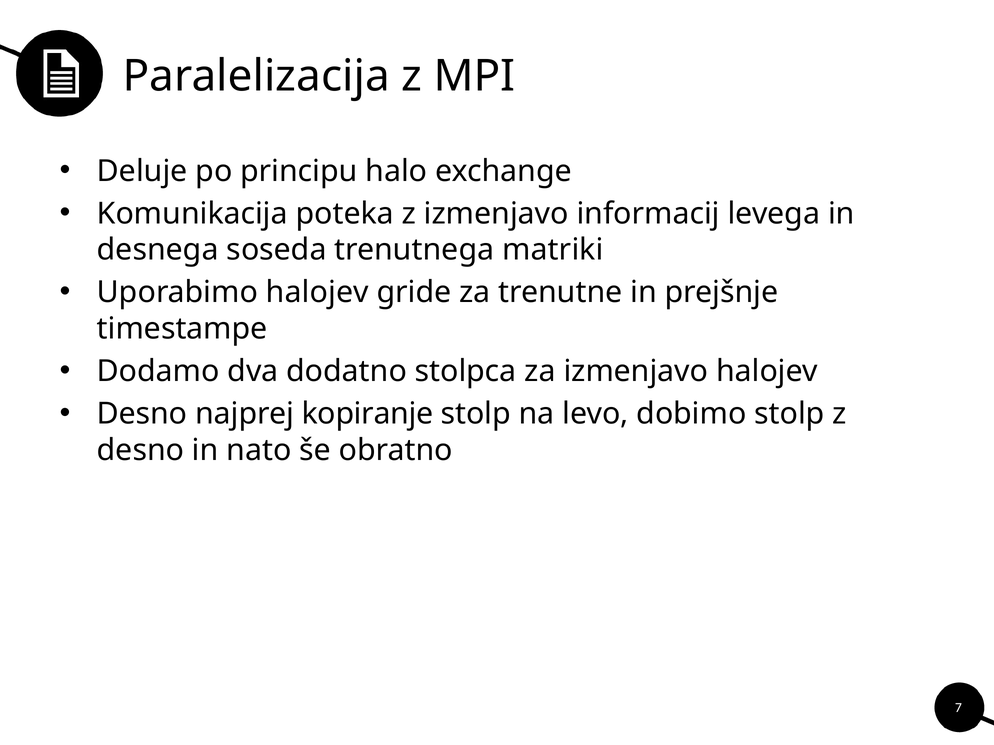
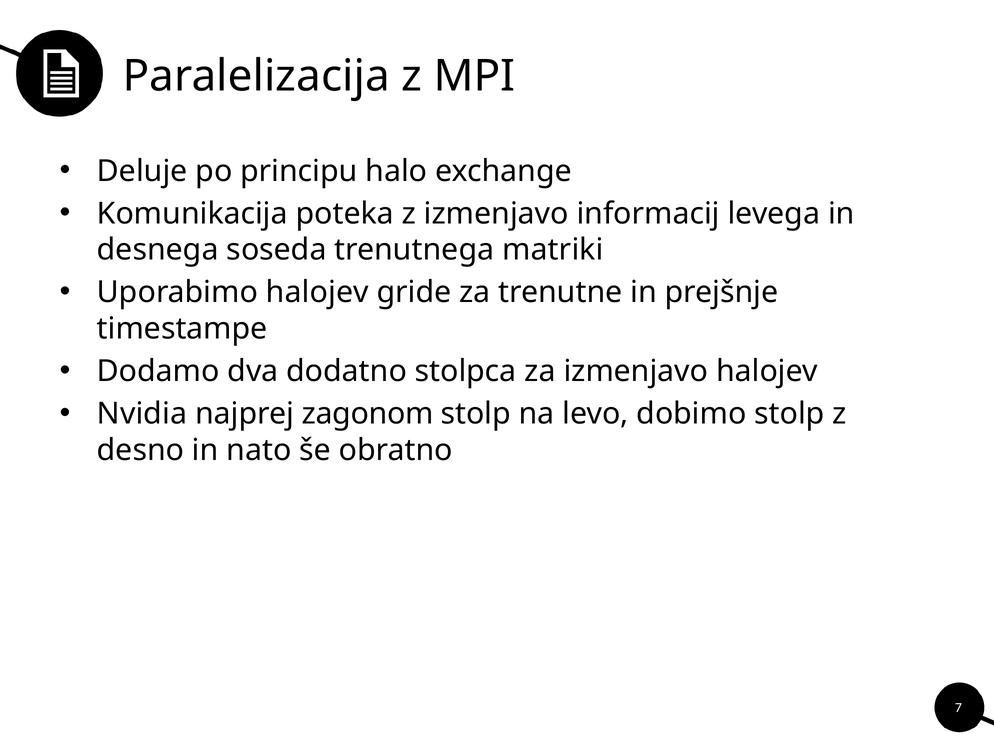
Desno at (142, 414): Desno -> Nvidia
kopiranje: kopiranje -> zagonom
